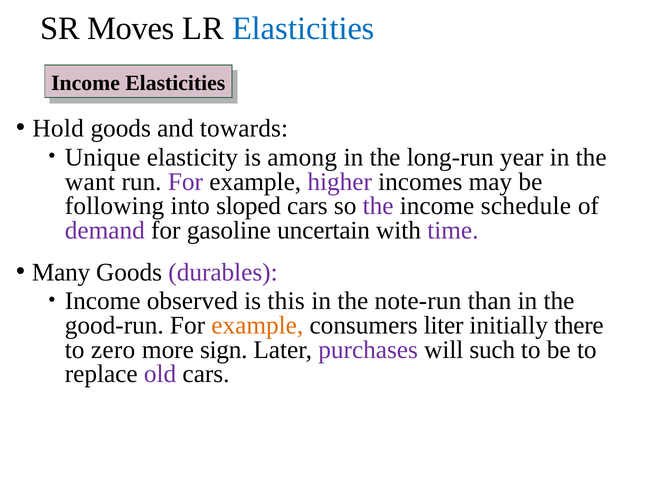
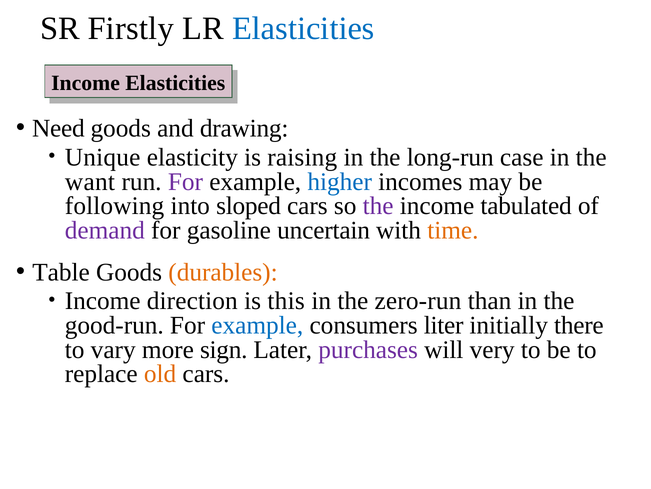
Moves: Moves -> Firstly
Hold: Hold -> Need
towards: towards -> drawing
among: among -> raising
year: year -> case
higher colour: purple -> blue
schedule: schedule -> tabulated
time colour: purple -> orange
Many: Many -> Table
durables colour: purple -> orange
observed: observed -> direction
note-run: note-run -> zero-run
example at (257, 325) colour: orange -> blue
zero: zero -> vary
such: such -> very
old colour: purple -> orange
